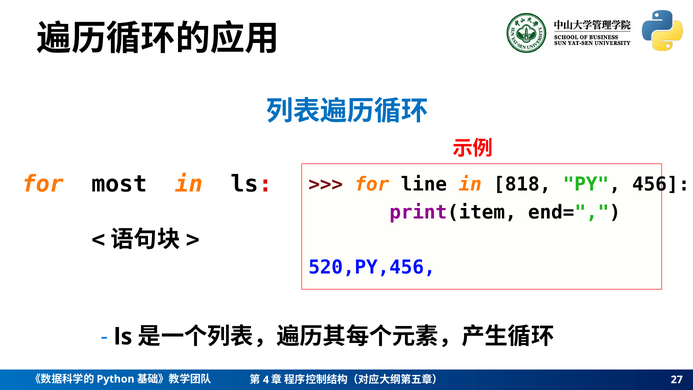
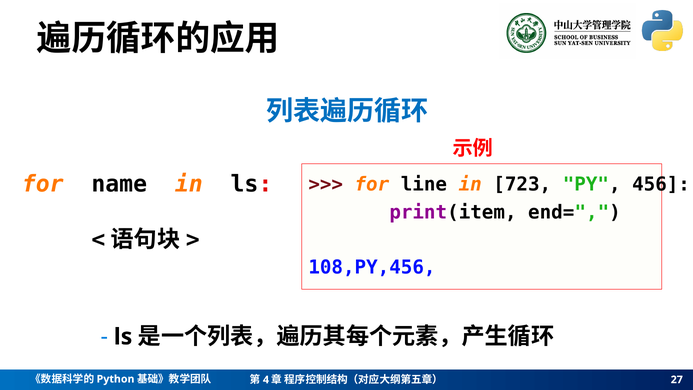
most: most -> name
818: 818 -> 723
520,PY,456: 520,PY,456 -> 108,PY,456
